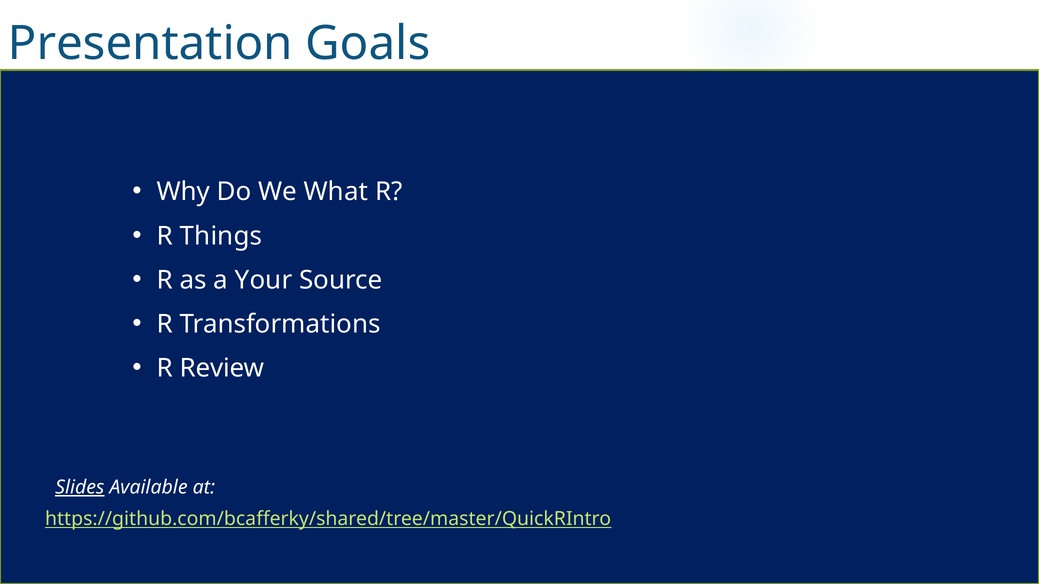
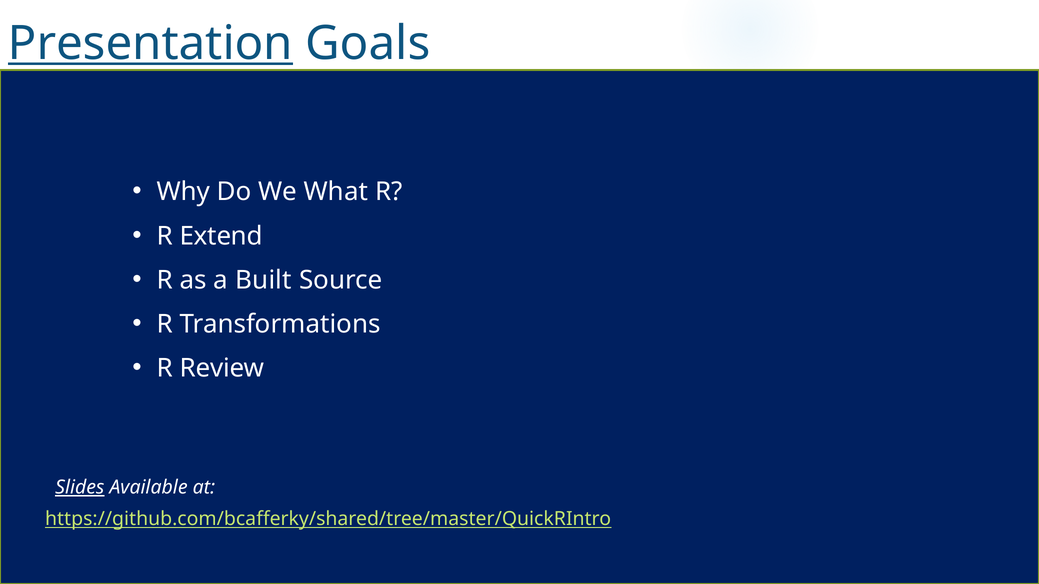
Presentation underline: none -> present
Things: Things -> Extend
Your: Your -> Built
